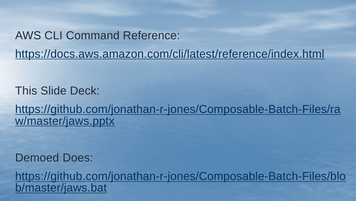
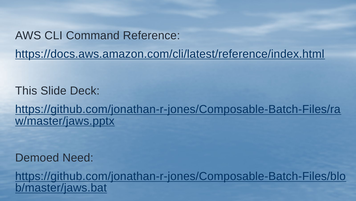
Does: Does -> Need
